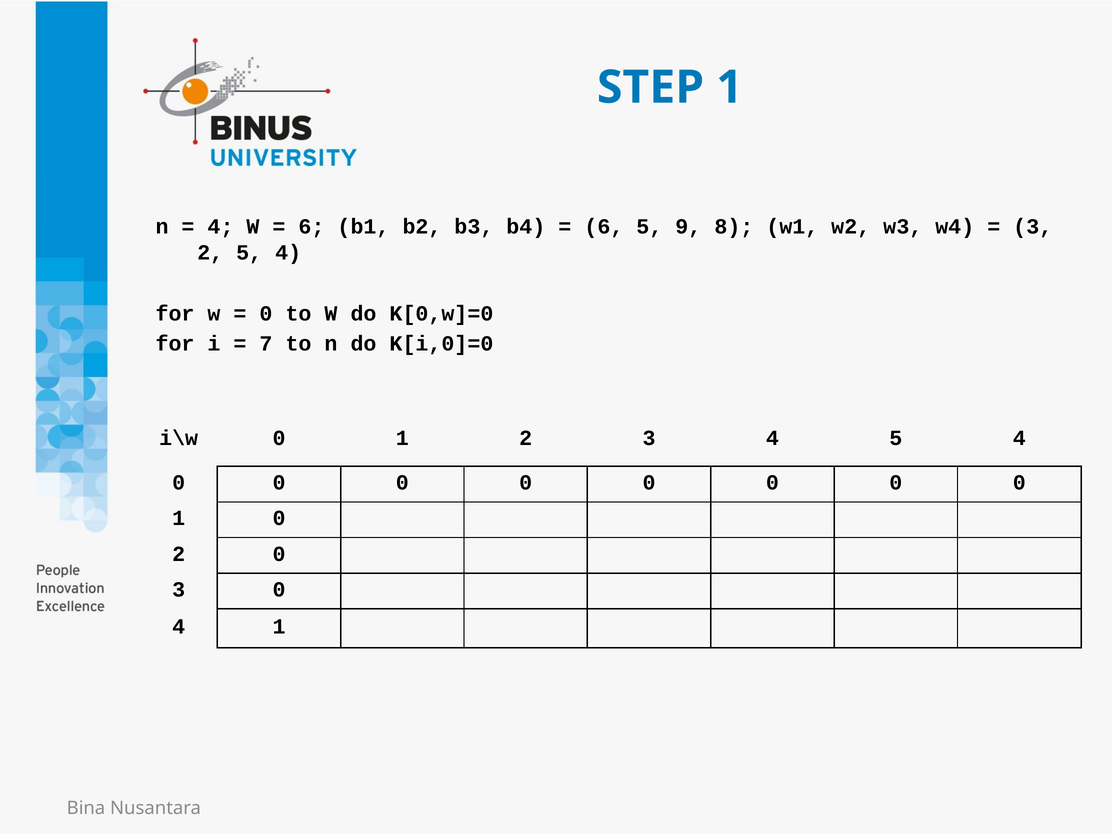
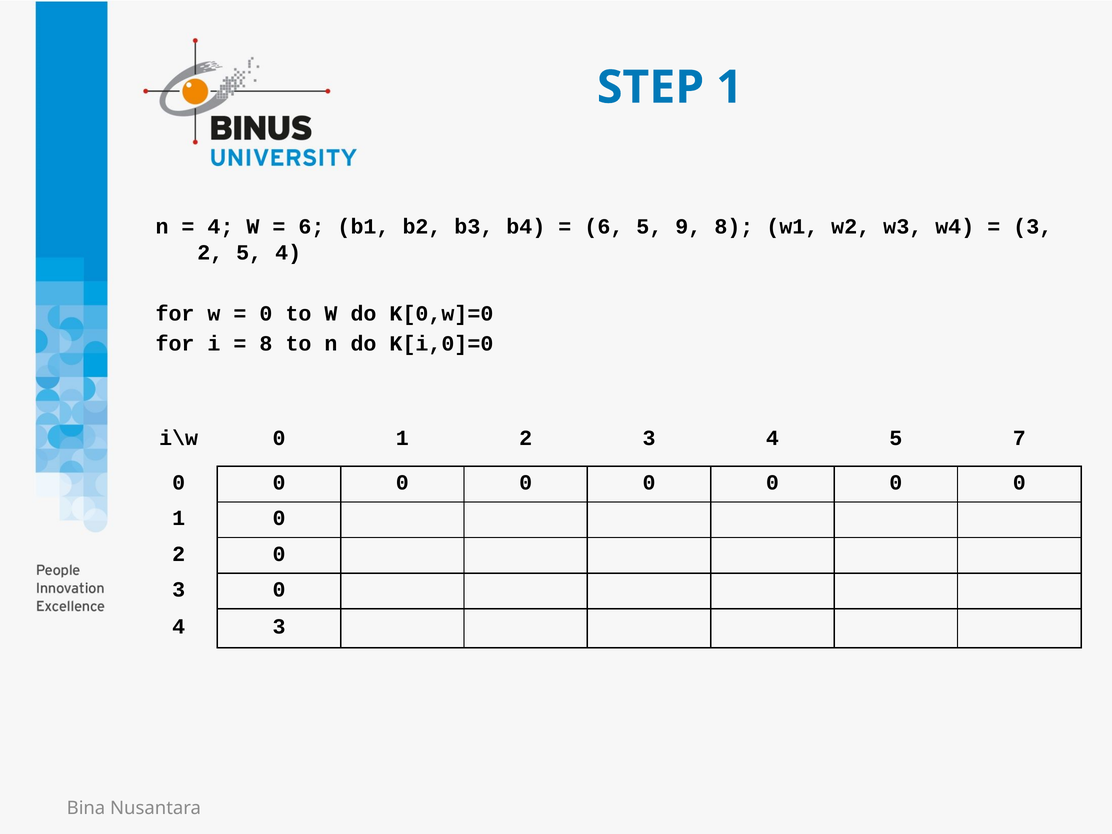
7 at (266, 344): 7 -> 8
4 5 4: 4 -> 7
4 1: 1 -> 3
